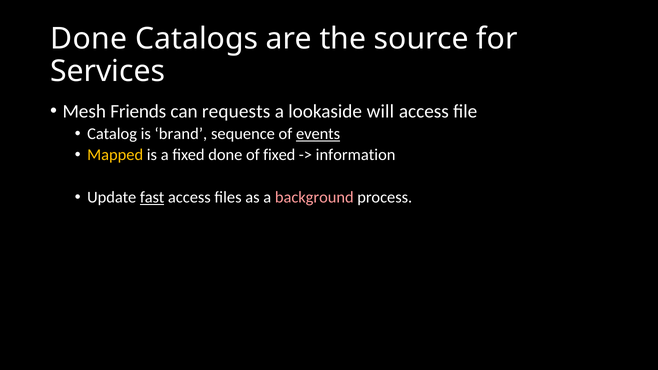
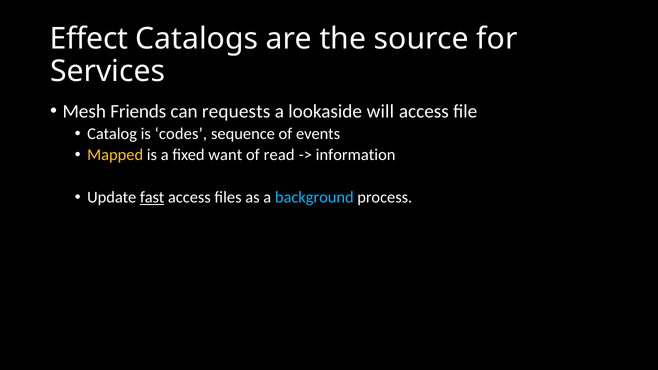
Done at (89, 39): Done -> Effect
brand: brand -> codes
events underline: present -> none
fixed done: done -> want
of fixed: fixed -> read
background colour: pink -> light blue
